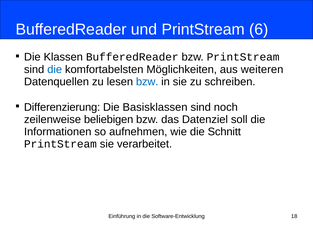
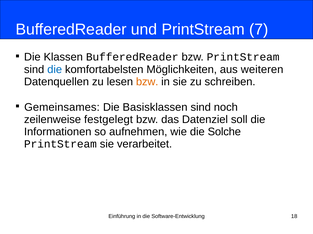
6: 6 -> 7
bzw at (147, 82) colour: blue -> orange
Differenzierung: Differenzierung -> Gemeinsames
beliebigen: beliebigen -> festgelegt
Schnitt: Schnitt -> Solche
